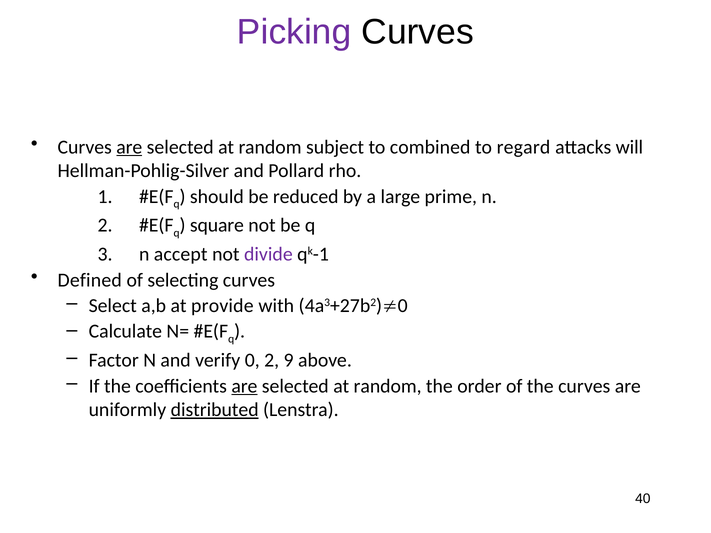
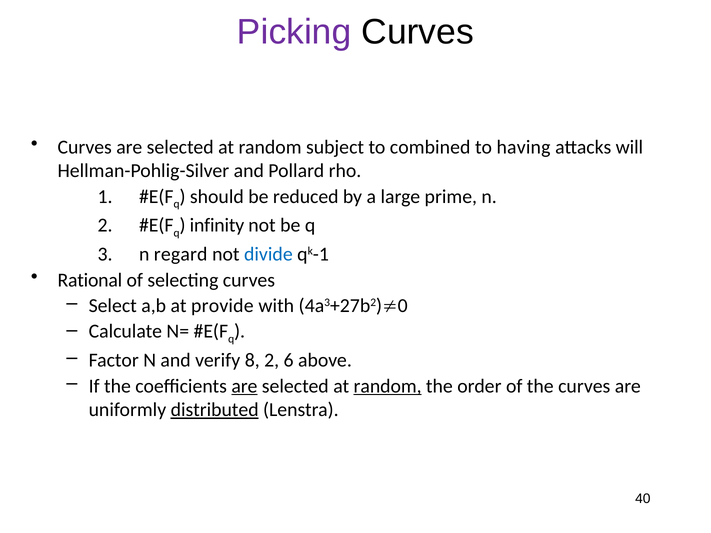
are at (129, 147) underline: present -> none
regard: regard -> having
square: square -> infinity
accept: accept -> regard
divide colour: purple -> blue
Defined: Defined -> Rational
0: 0 -> 8
9: 9 -> 6
random at (388, 386) underline: none -> present
